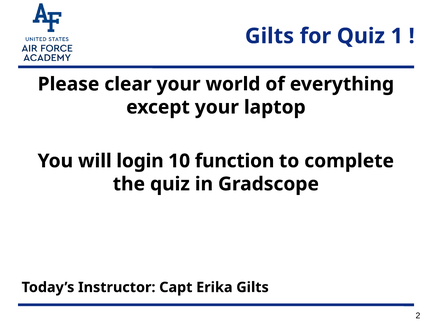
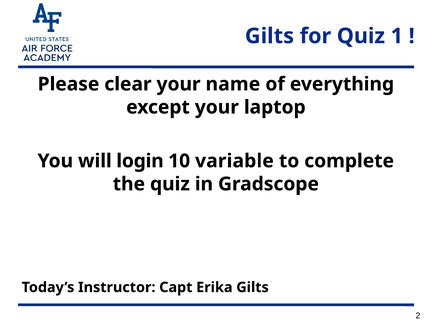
world: world -> name
function: function -> variable
